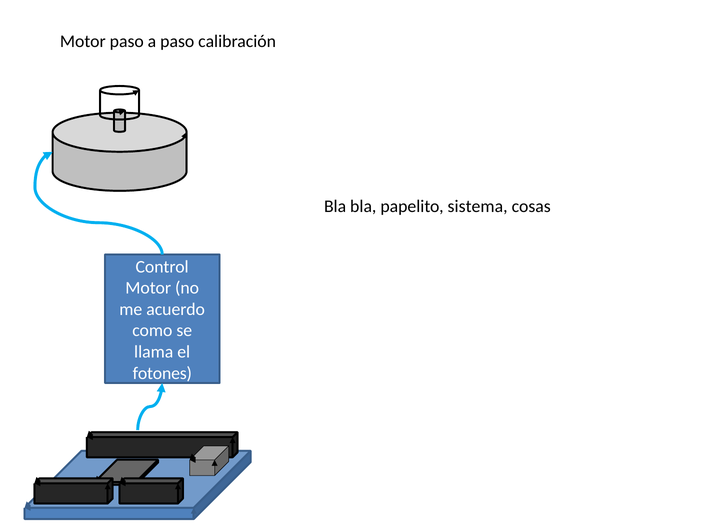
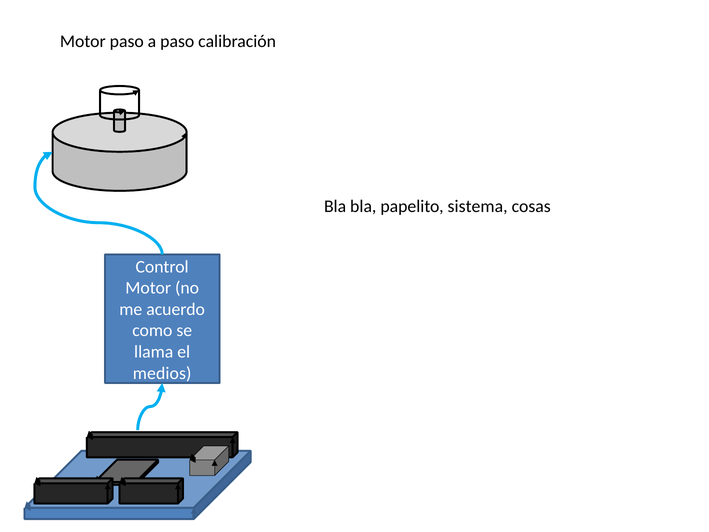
fotones: fotones -> medios
